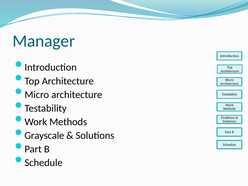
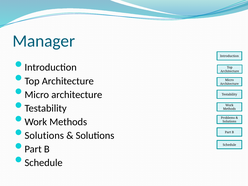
Grayscale at (44, 136): Grayscale -> Solutions
